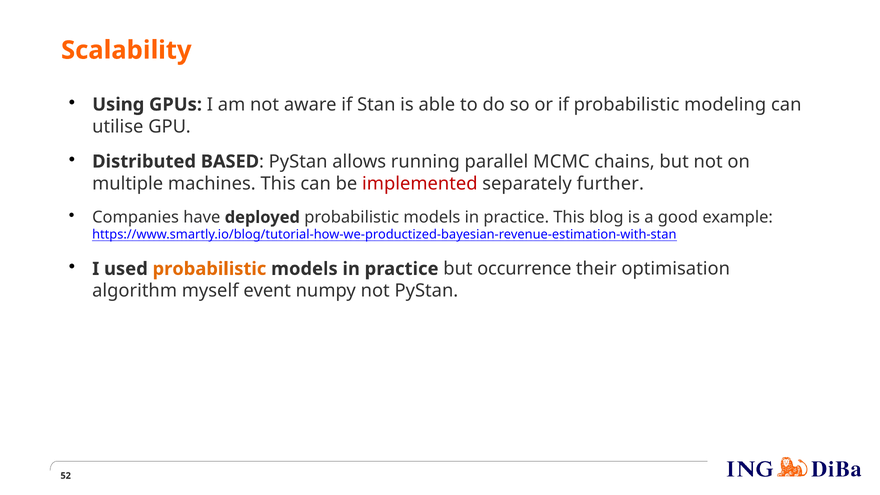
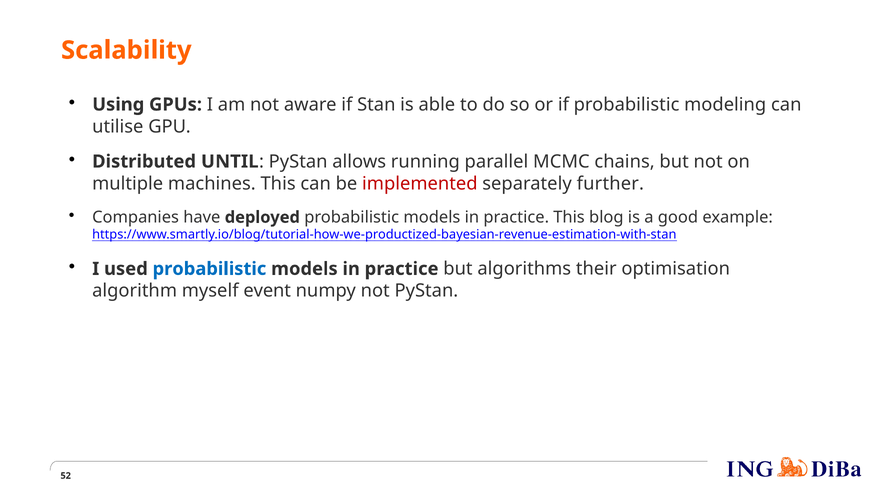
BASED: BASED -> UNTIL
probabilistic at (209, 269) colour: orange -> blue
occurrence: occurrence -> algorithms
